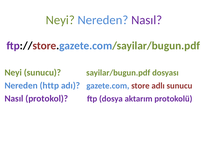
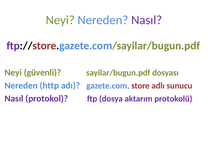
Neyi sunucu: sunucu -> güvenli
